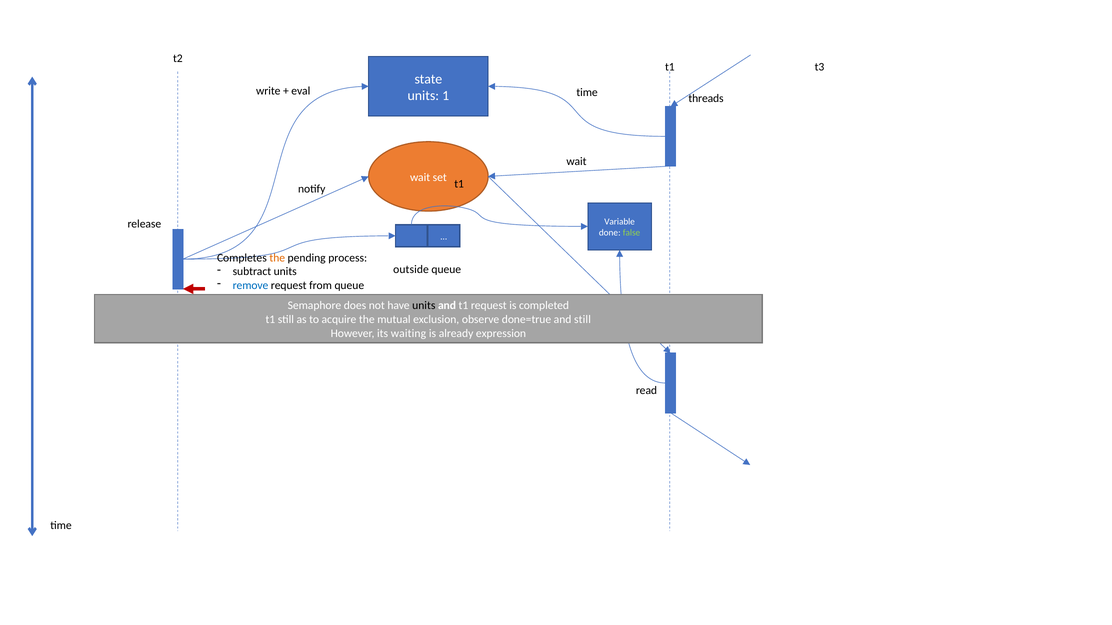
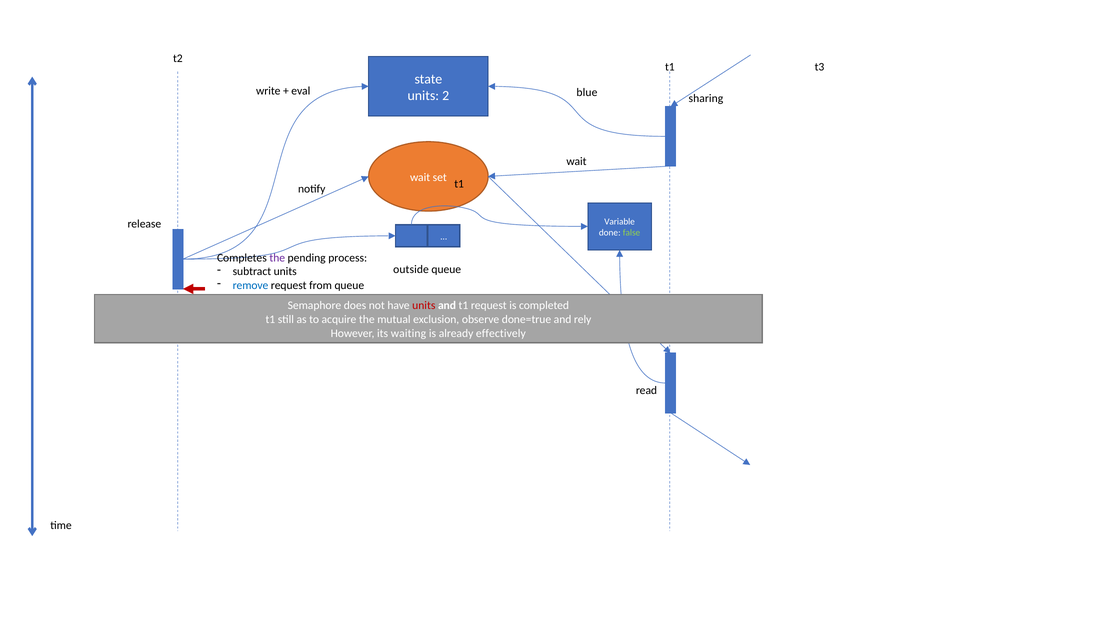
time at (587, 92): time -> blue
1: 1 -> 2
threads: threads -> sharing
the at (277, 258) colour: orange -> purple
units at (424, 306) colour: black -> red
and still: still -> rely
expression: expression -> effectively
